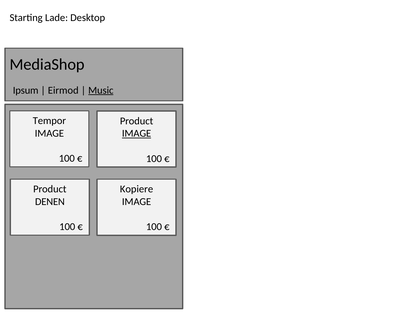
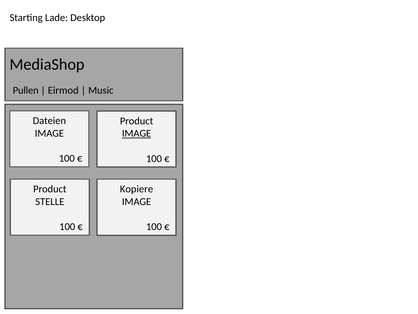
Ipsum: Ipsum -> Pullen
Music underline: present -> none
Tempor: Tempor -> Dateien
DENEN: DENEN -> STELLE
